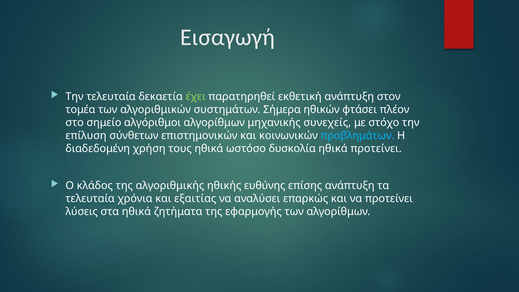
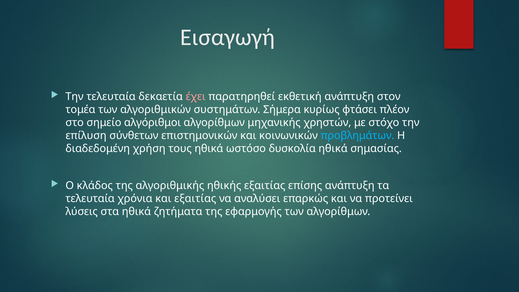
έχει colour: light green -> pink
ηθικών: ηθικών -> κυρίως
συνεχείς: συνεχείς -> χρηστών
ηθικά προτείνει: προτείνει -> σημασίας
ηθικής ευθύνης: ευθύνης -> εξαιτίας
